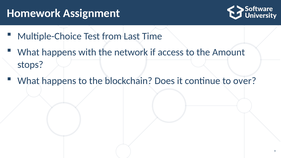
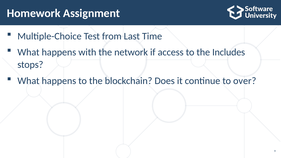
Amount: Amount -> Includes
